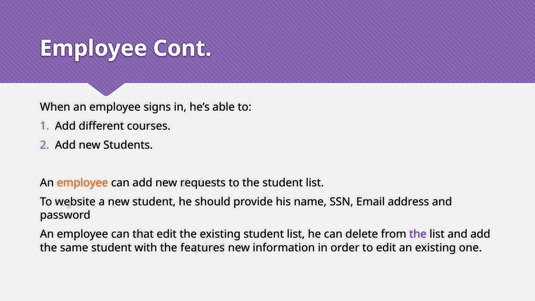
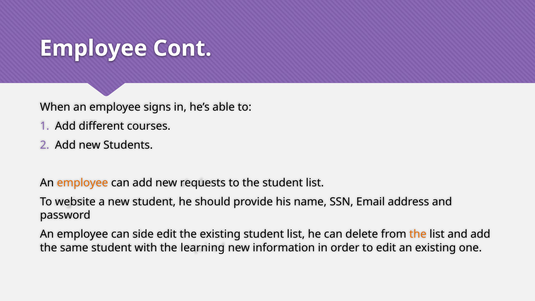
that: that -> side
the at (418, 234) colour: purple -> orange
features: features -> learning
